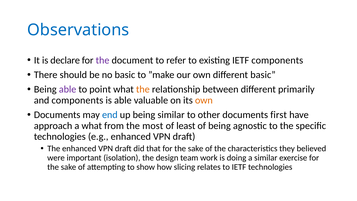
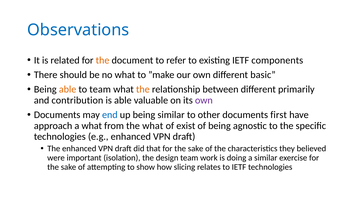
declare: declare -> related
the at (103, 60) colour: purple -> orange
no basic: basic -> what
able at (68, 89) colour: purple -> orange
to point: point -> team
and components: components -> contribution
own at (204, 100) colour: orange -> purple
the most: most -> what
least: least -> exist
